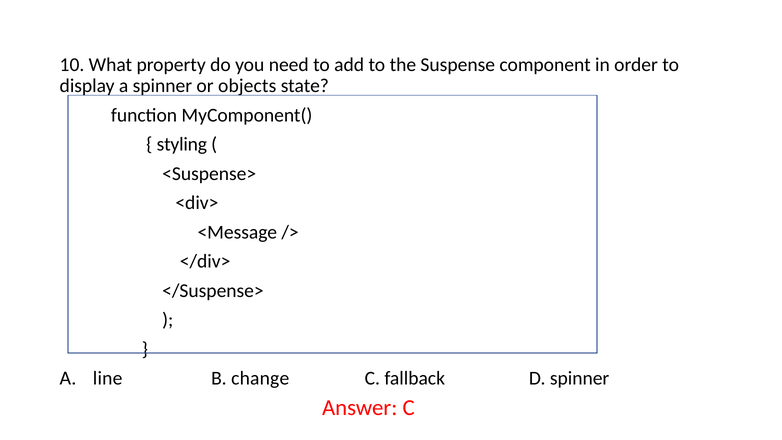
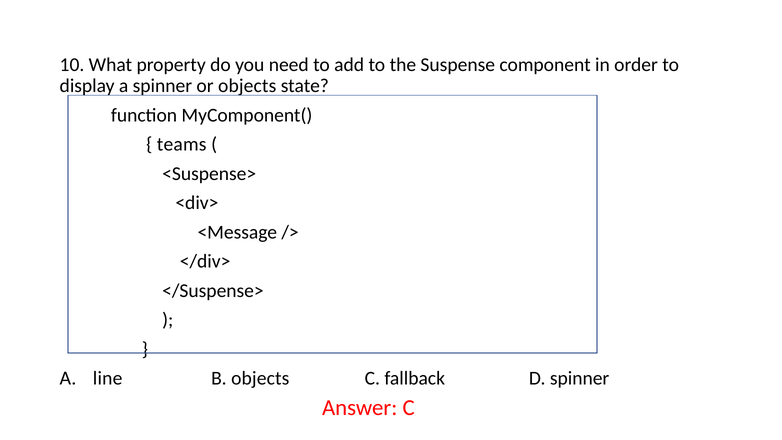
styling: styling -> teams
B change: change -> objects
